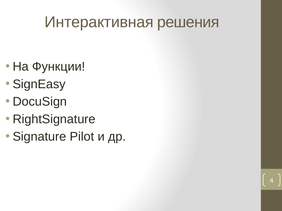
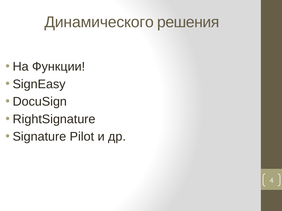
Интерактивная: Интерактивная -> Динамического
